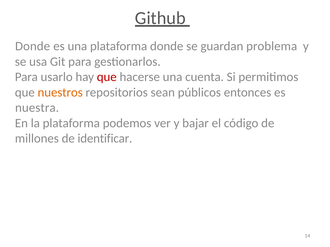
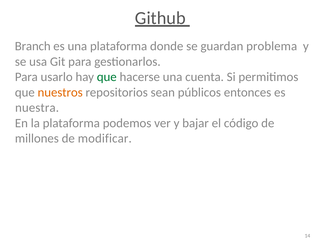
Donde at (33, 46): Donde -> Branch
que at (107, 77) colour: red -> green
identificar: identificar -> modificar
